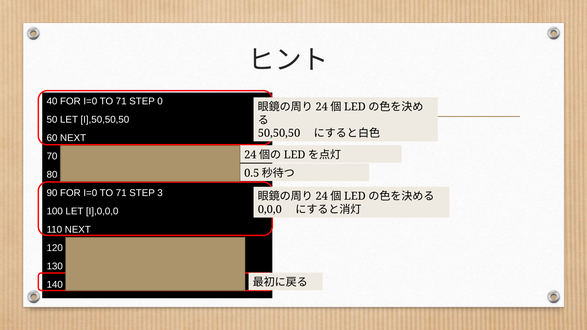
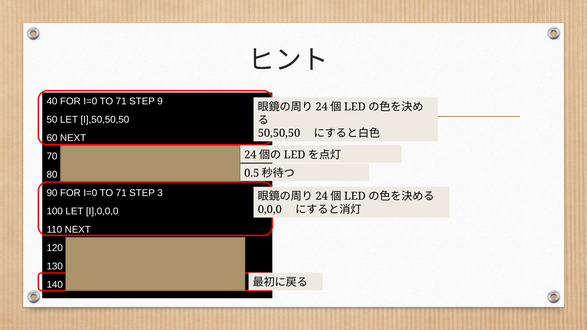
0: 0 -> 9
